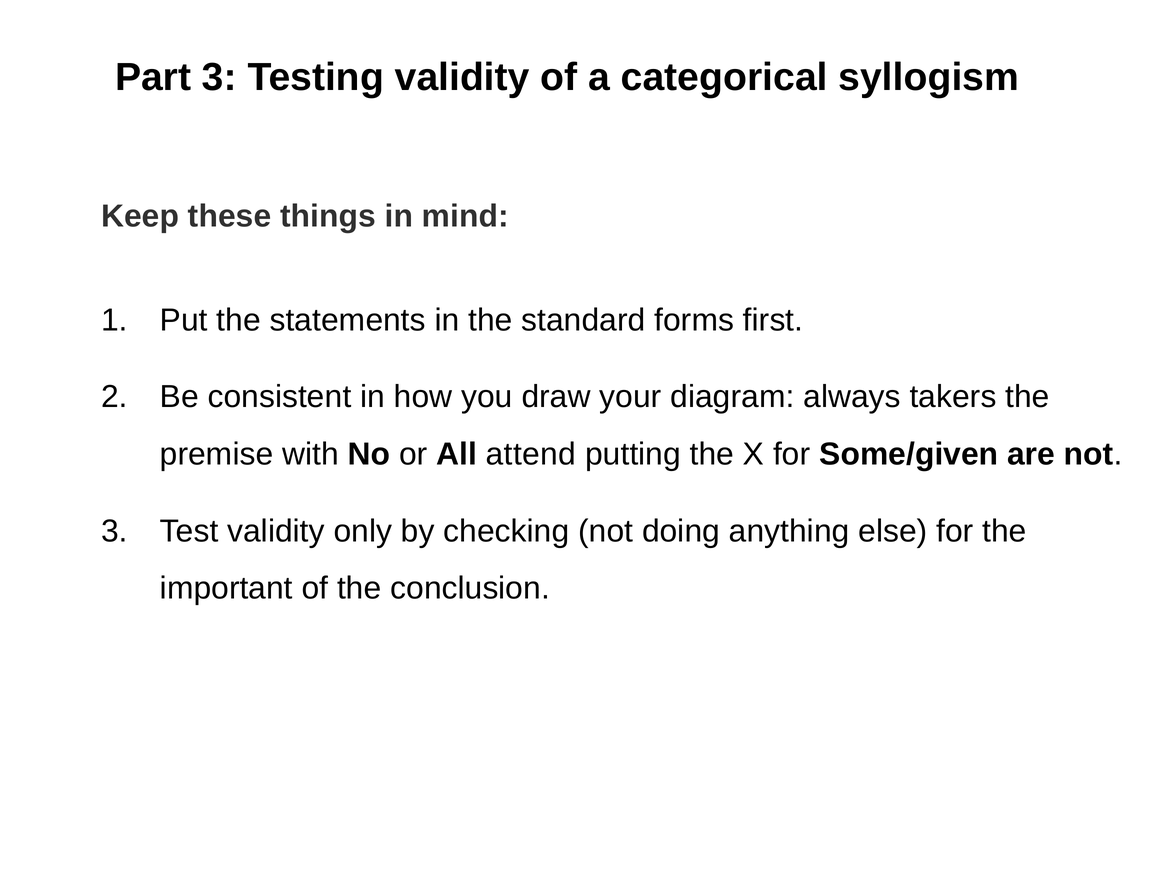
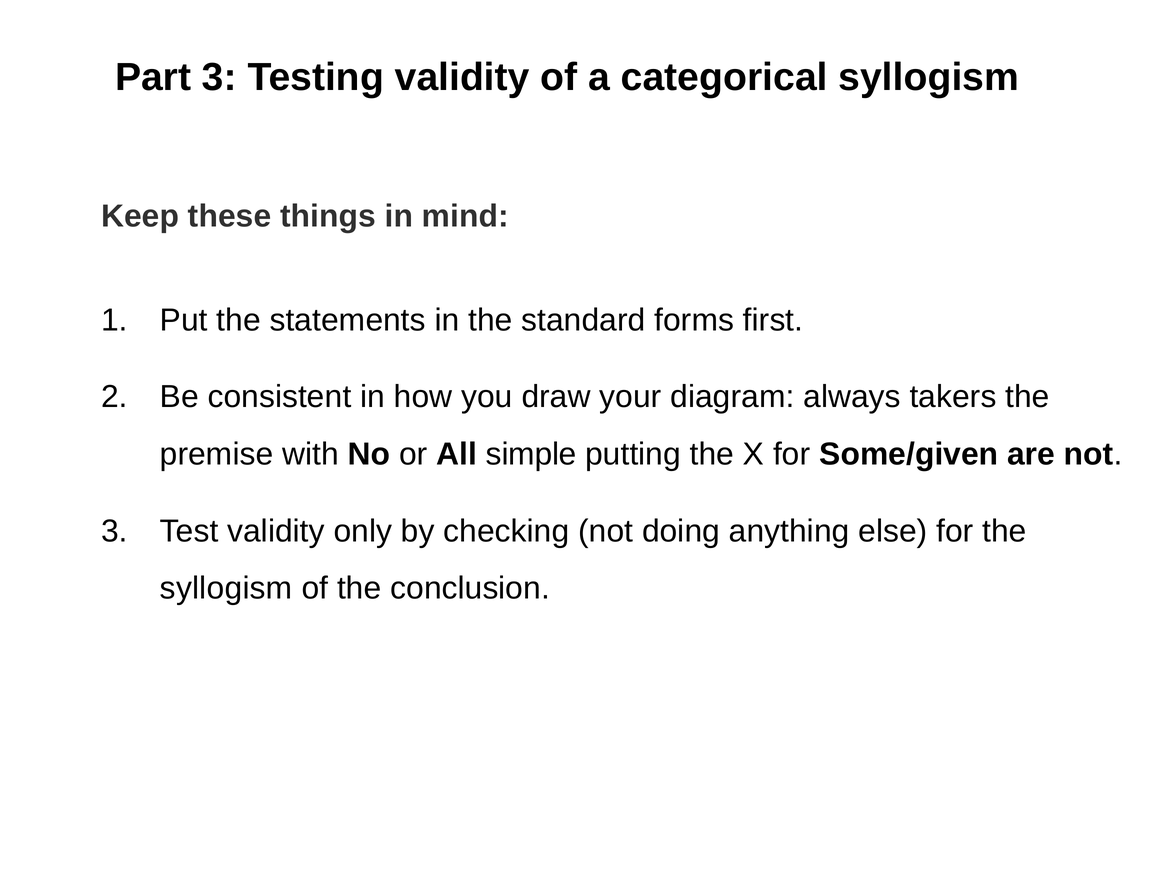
attend: attend -> simple
important at (226, 589): important -> syllogism
